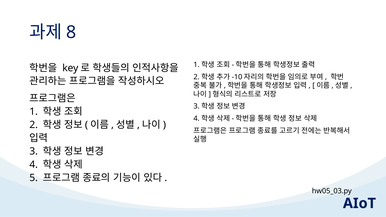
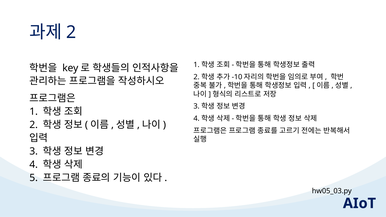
8 at (71, 32): 8 -> 2
